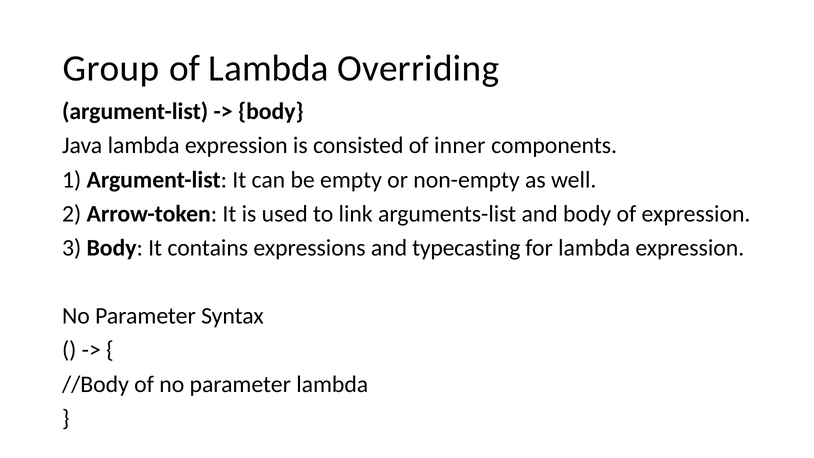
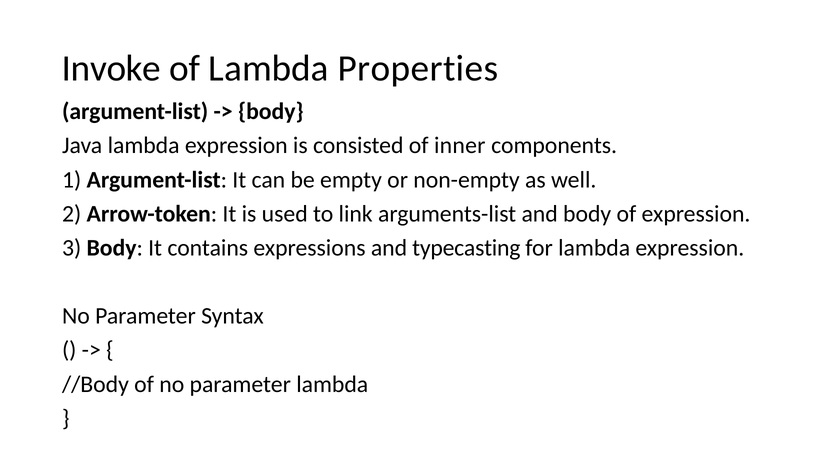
Group: Group -> Invoke
Overriding: Overriding -> Properties
